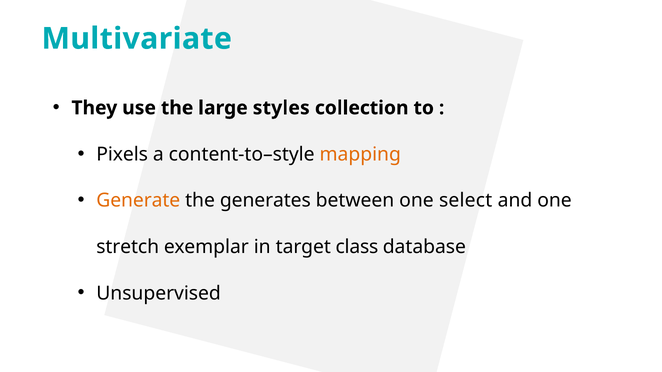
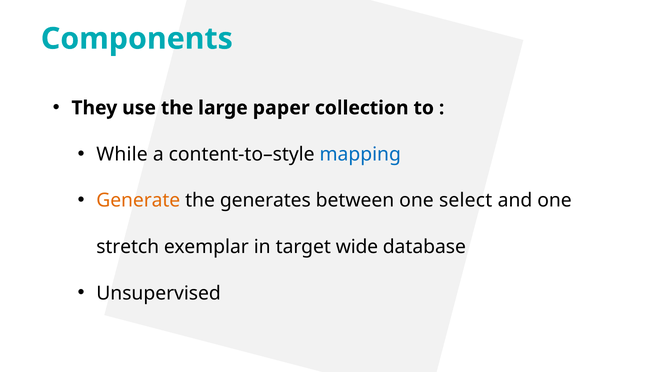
Multivariate: Multivariate -> Components
styles: styles -> paper
Pixels: Pixels -> While
mapping colour: orange -> blue
class: class -> wide
